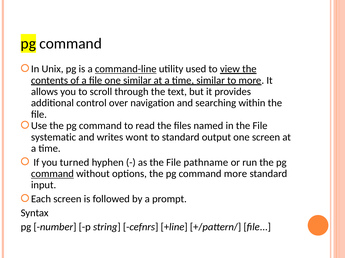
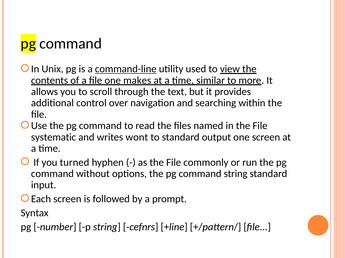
one similar: similar -> makes
pathname: pathname -> commonly
command at (52, 174) underline: present -> none
command more: more -> string
